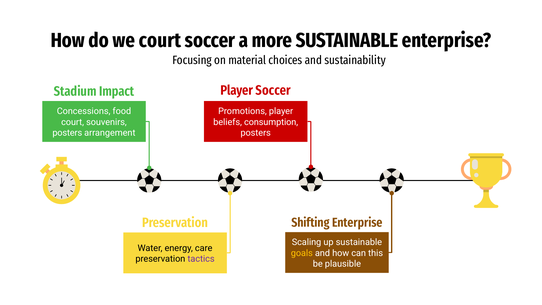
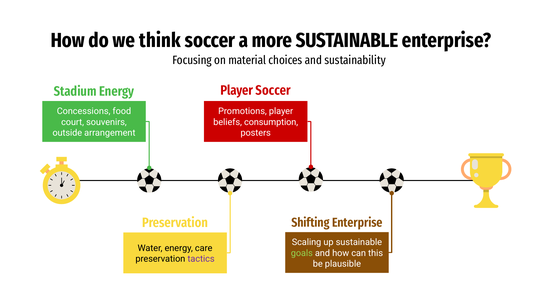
we court: court -> think
Stadium Impact: Impact -> Energy
posters at (67, 133): posters -> outside
goals colour: yellow -> light green
